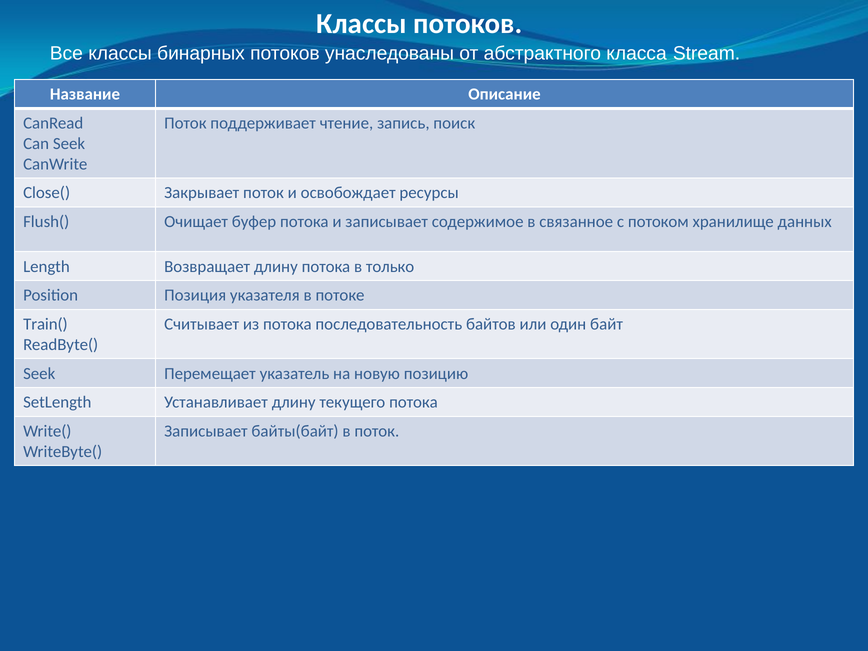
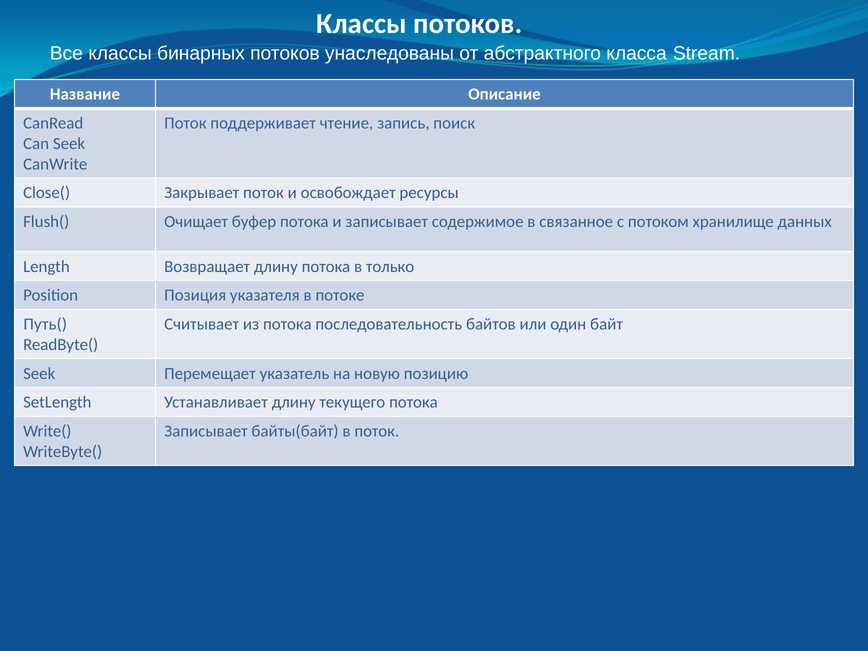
Train(: Train( -> Путь(
